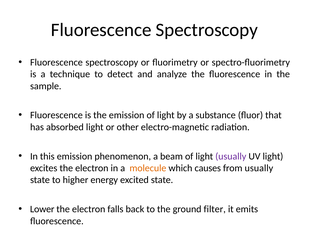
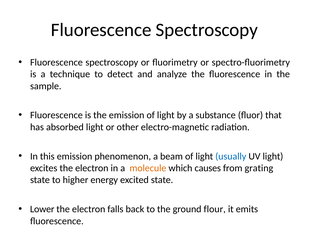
usually at (231, 156) colour: purple -> blue
from usually: usually -> grating
filter: filter -> flour
